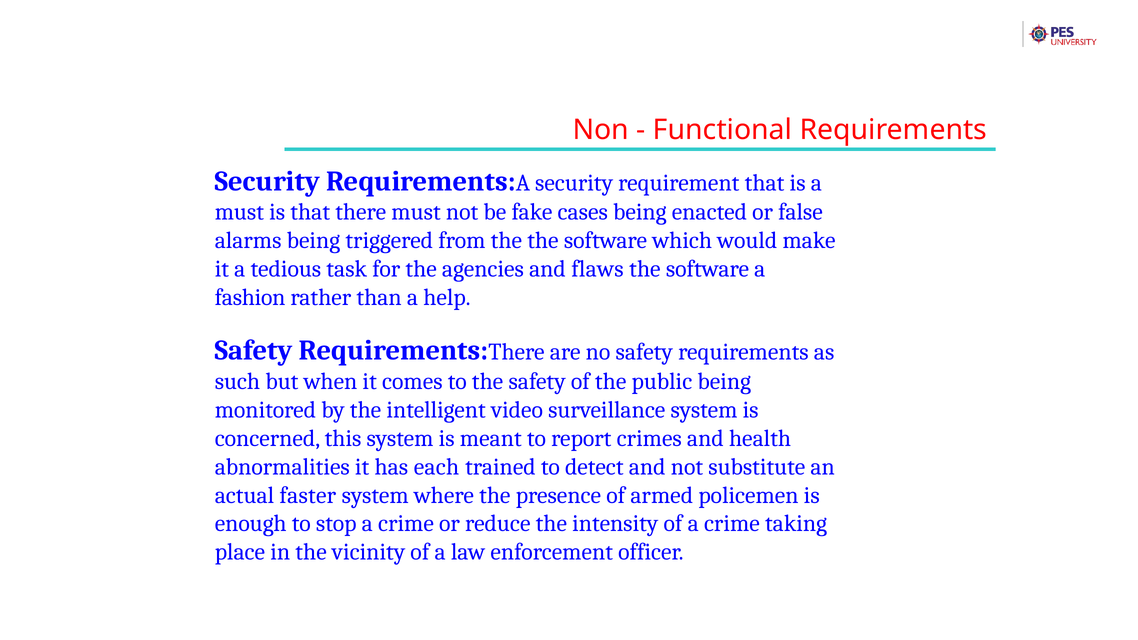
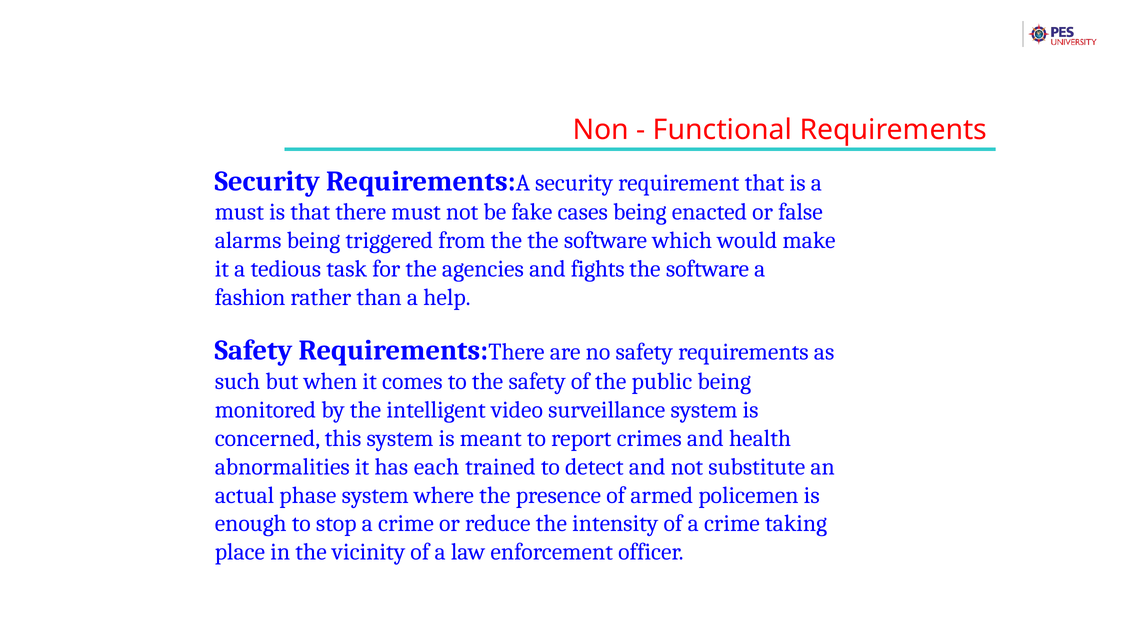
flaws: flaws -> fights
faster: faster -> phase
